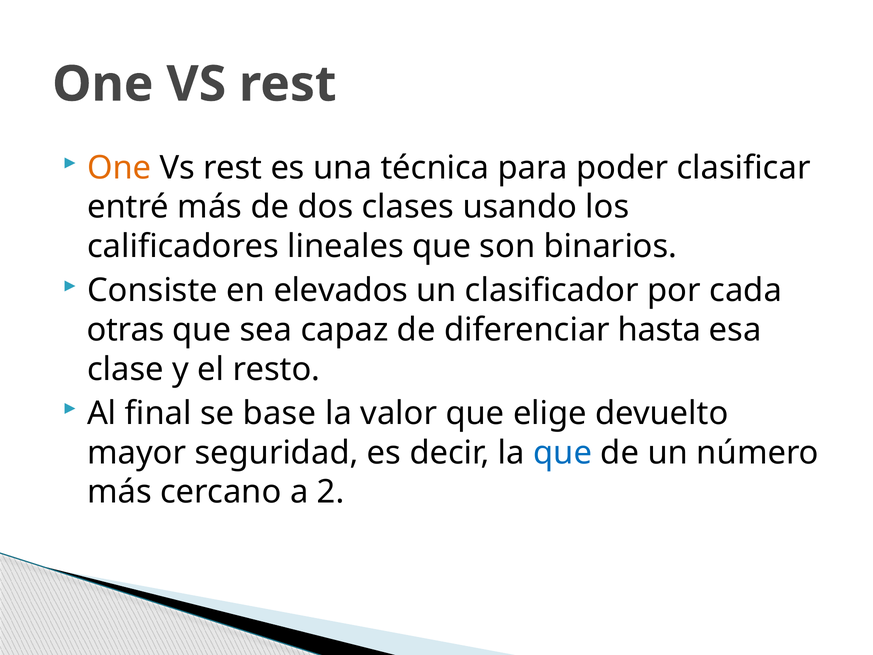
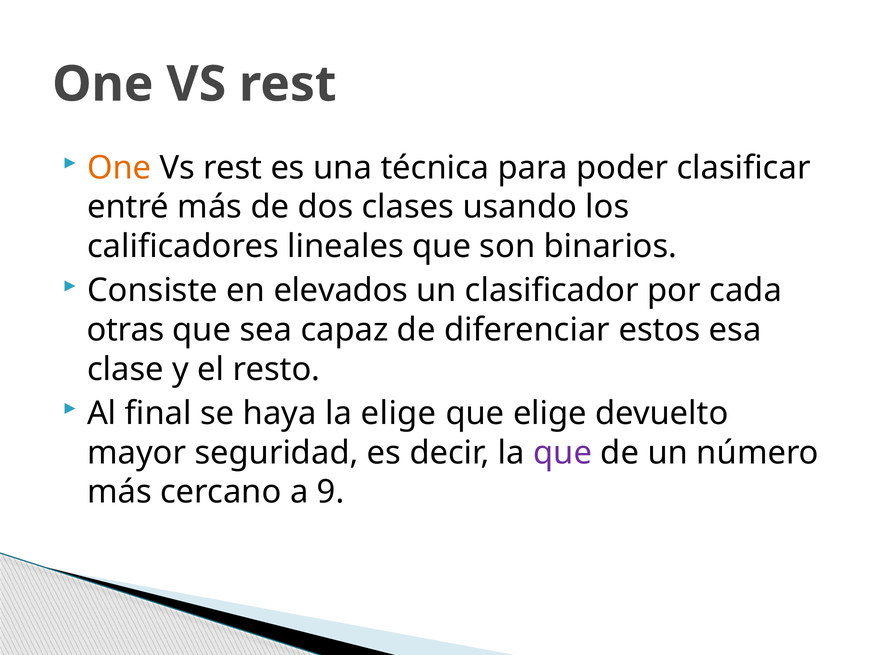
hasta: hasta -> estos
base: base -> haya
la valor: valor -> elige
que at (563, 453) colour: blue -> purple
2: 2 -> 9
